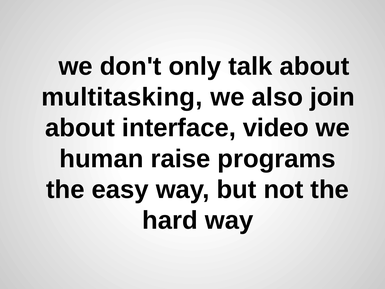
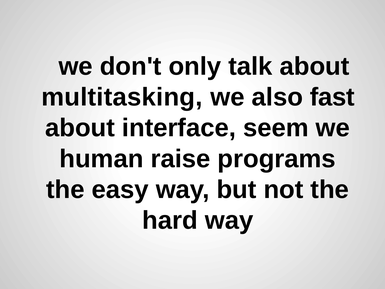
join: join -> fast
video: video -> seem
